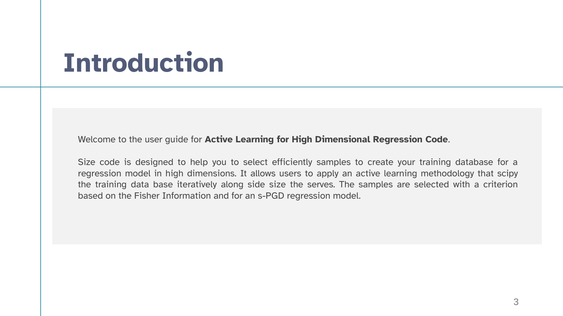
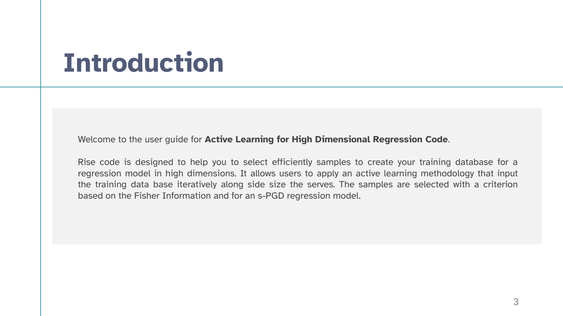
Size at (87, 162): Size -> Rise
scipy: scipy -> input
